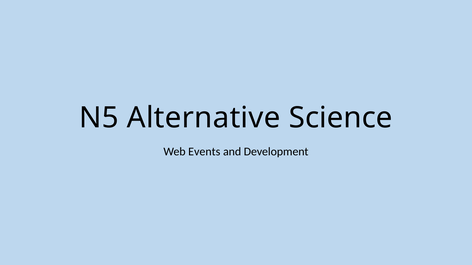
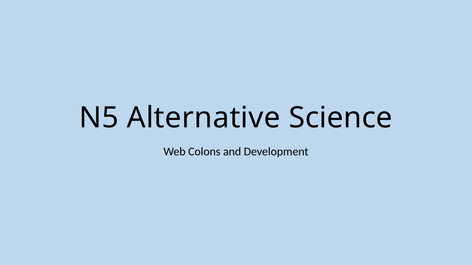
Events: Events -> Colons
